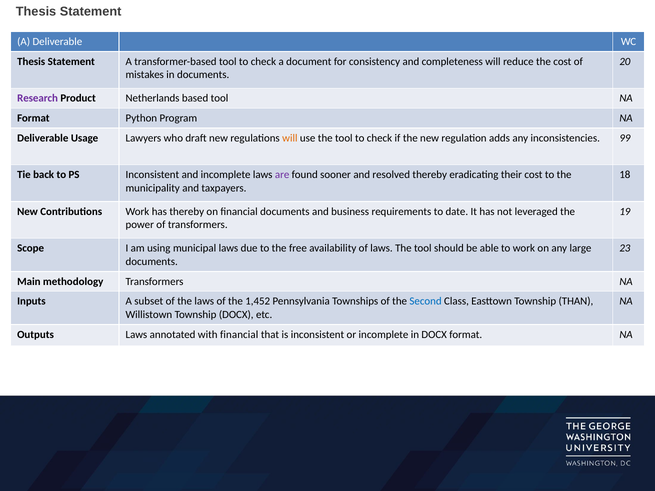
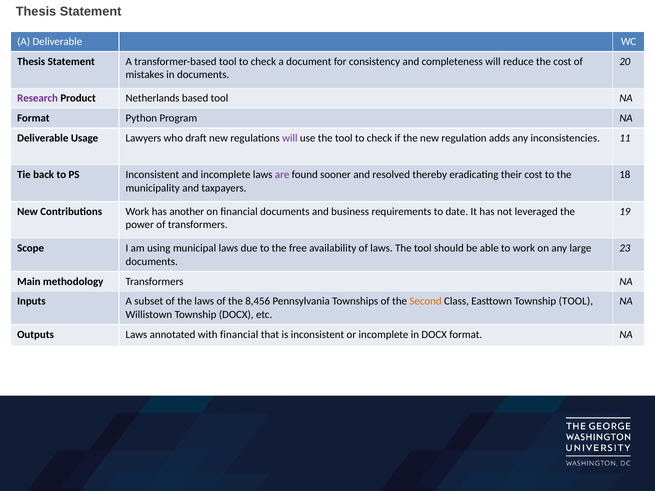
will at (290, 138) colour: orange -> purple
99: 99 -> 11
has thereby: thereby -> another
1,452: 1,452 -> 8,456
Second colour: blue -> orange
Township THAN: THAN -> TOOL
